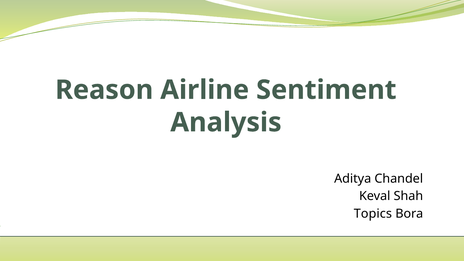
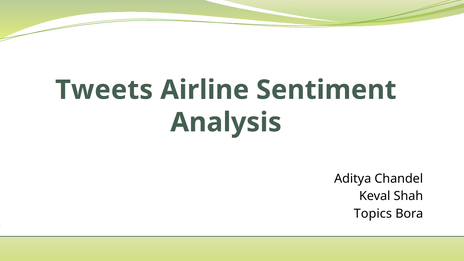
Reason: Reason -> Tweets
